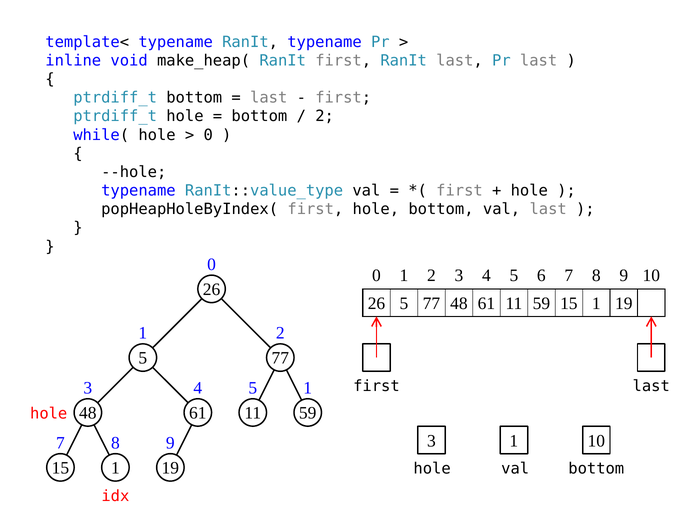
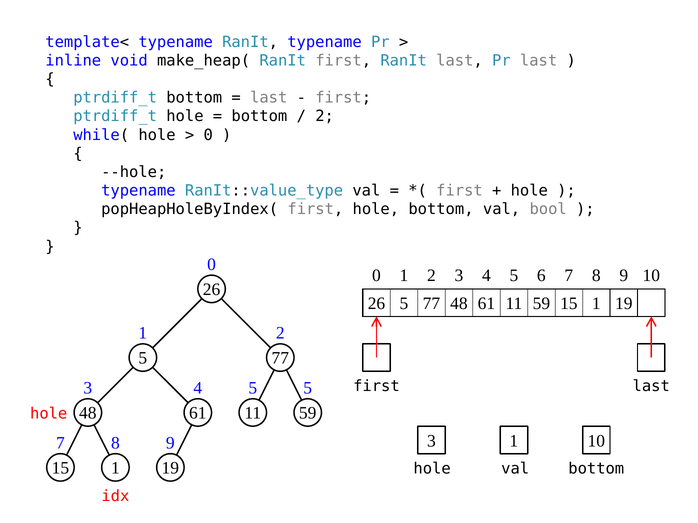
val last: last -> bool
5 1: 1 -> 5
